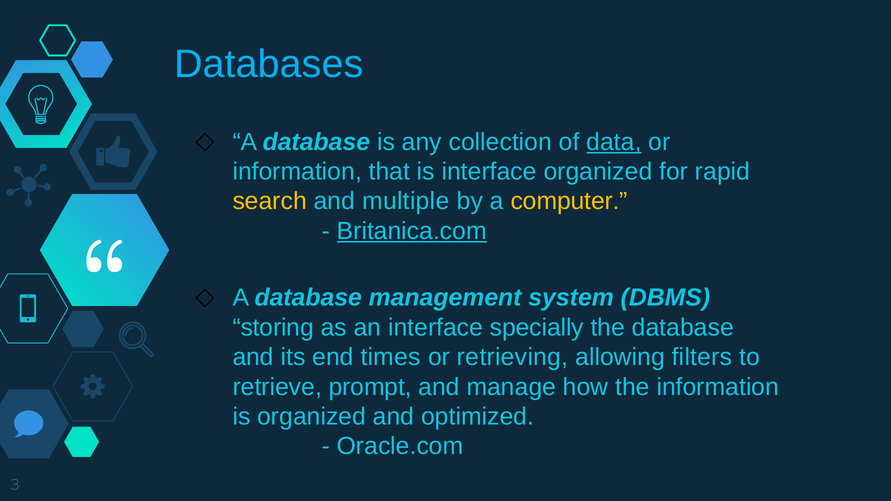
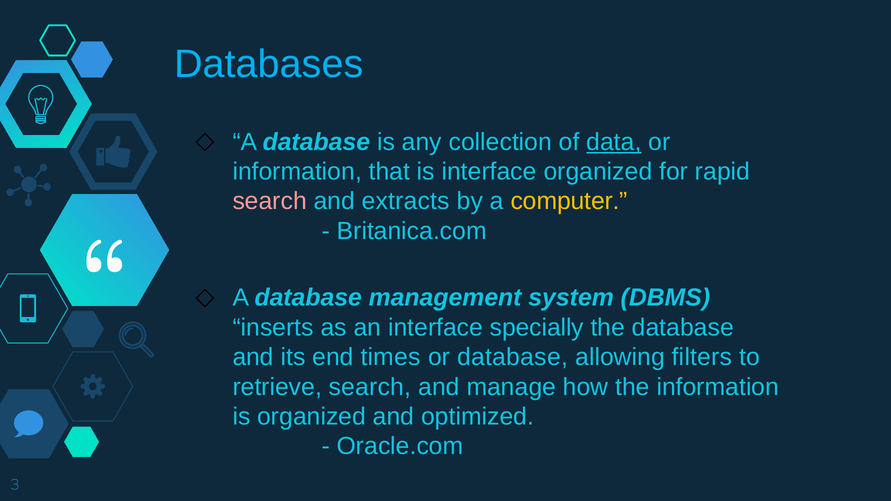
search at (270, 201) colour: yellow -> pink
multiple: multiple -> extracts
Britanica.com underline: present -> none
storing: storing -> inserts
or retrieving: retrieving -> database
retrieve prompt: prompt -> search
